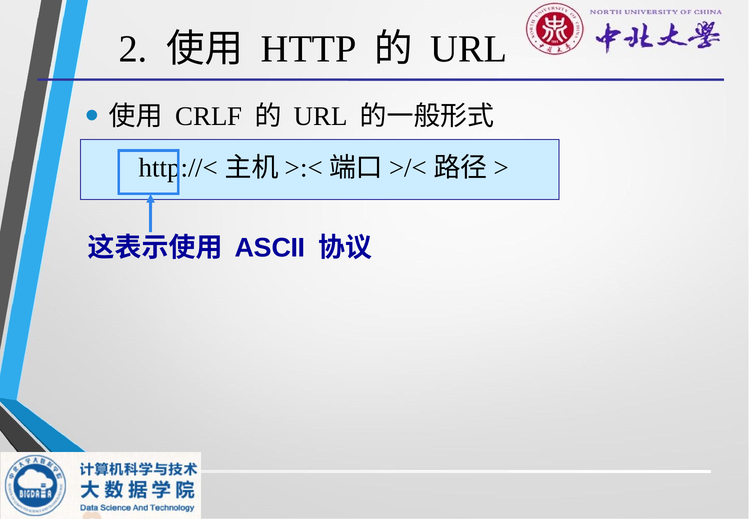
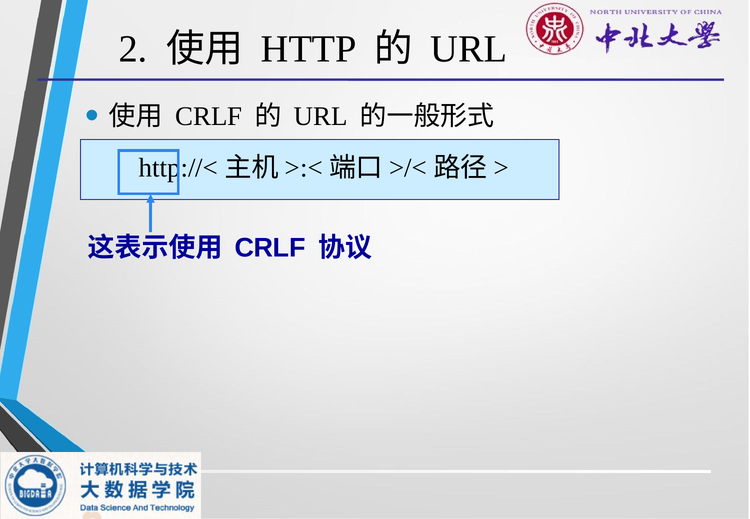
ASCII at (270, 248): ASCII -> CRLF
